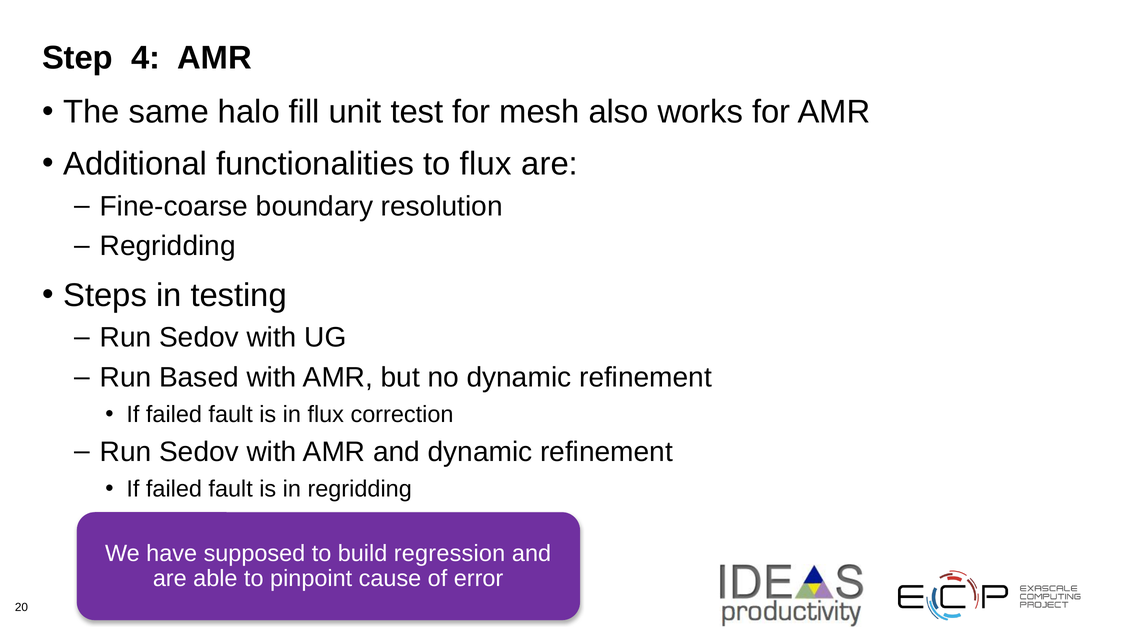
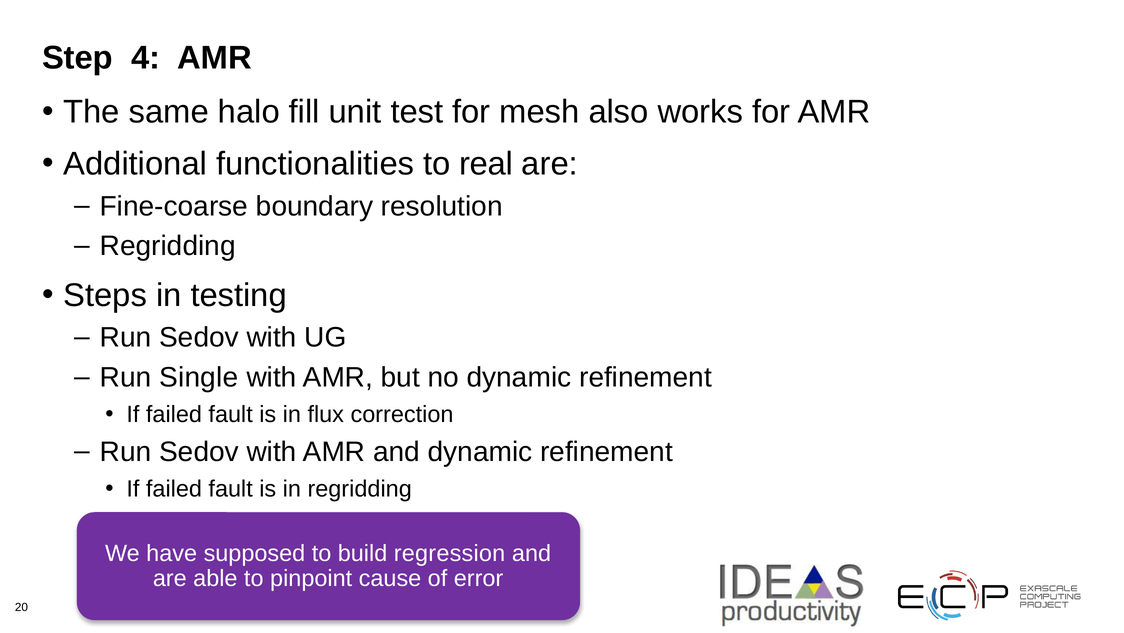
to flux: flux -> real
Based: Based -> Single
